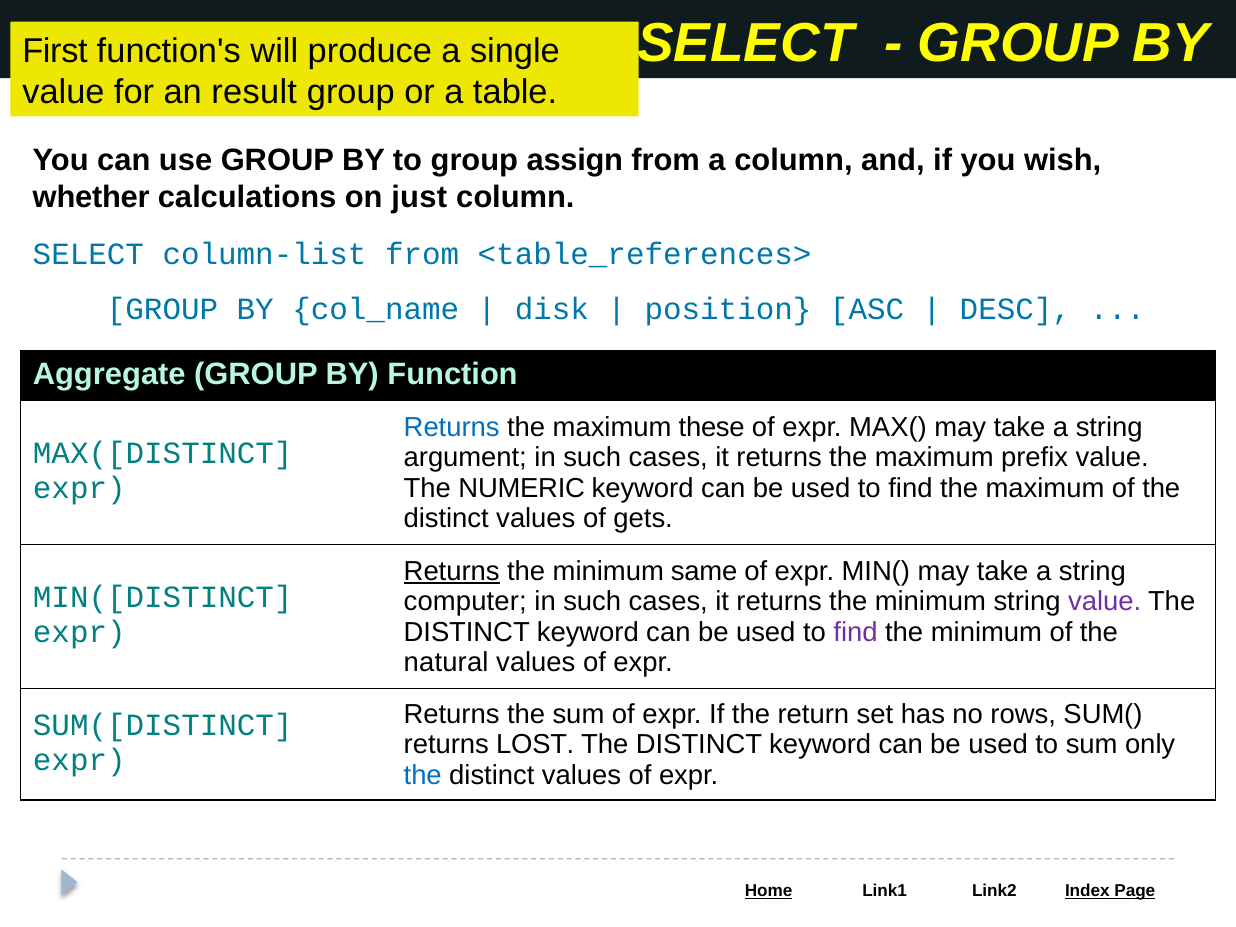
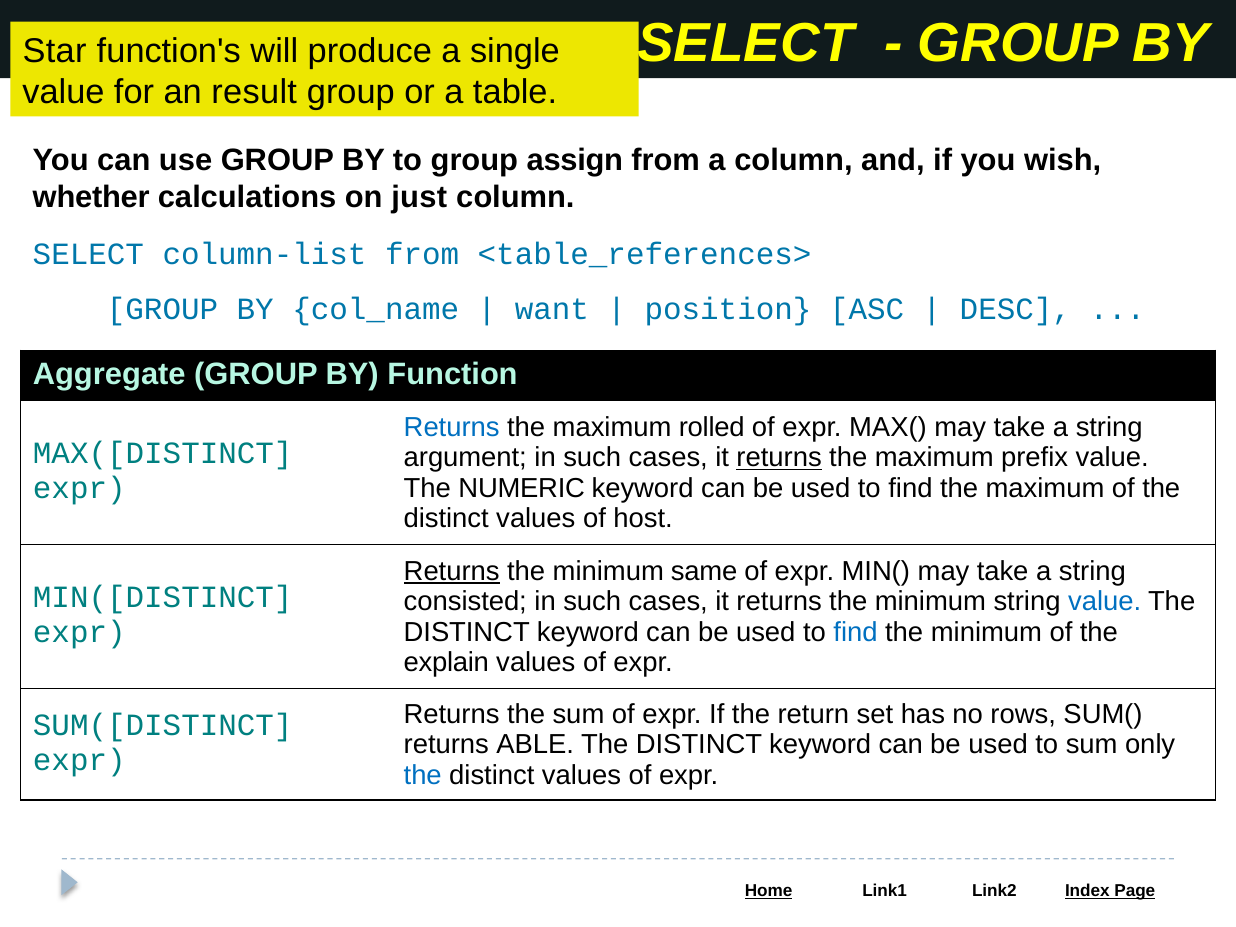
First: First -> Star
disk: disk -> want
these: these -> rolled
returns at (779, 458) underline: none -> present
gets: gets -> host
computer: computer -> consisted
value at (1105, 602) colour: purple -> blue
find at (856, 632) colour: purple -> blue
natural: natural -> explain
LOST: LOST -> ABLE
